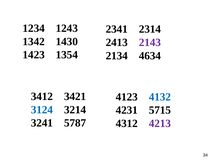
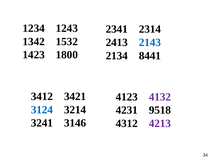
1430: 1430 -> 1532
2143 colour: purple -> blue
1354: 1354 -> 1800
4634: 4634 -> 8441
4132 colour: blue -> purple
5715: 5715 -> 9518
5787: 5787 -> 3146
